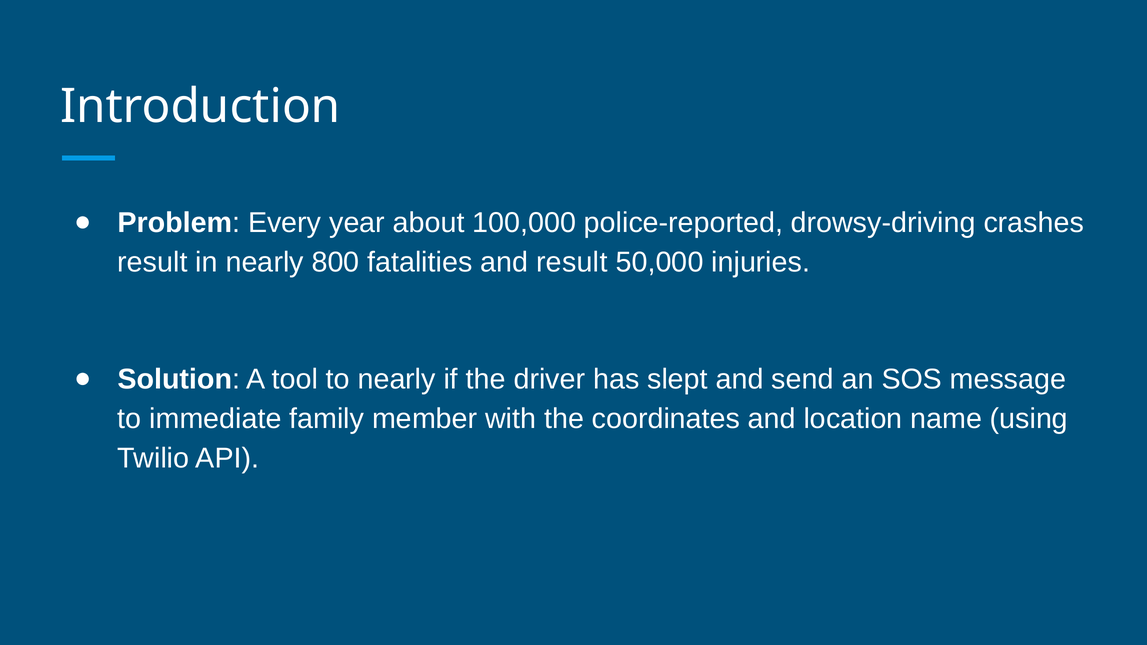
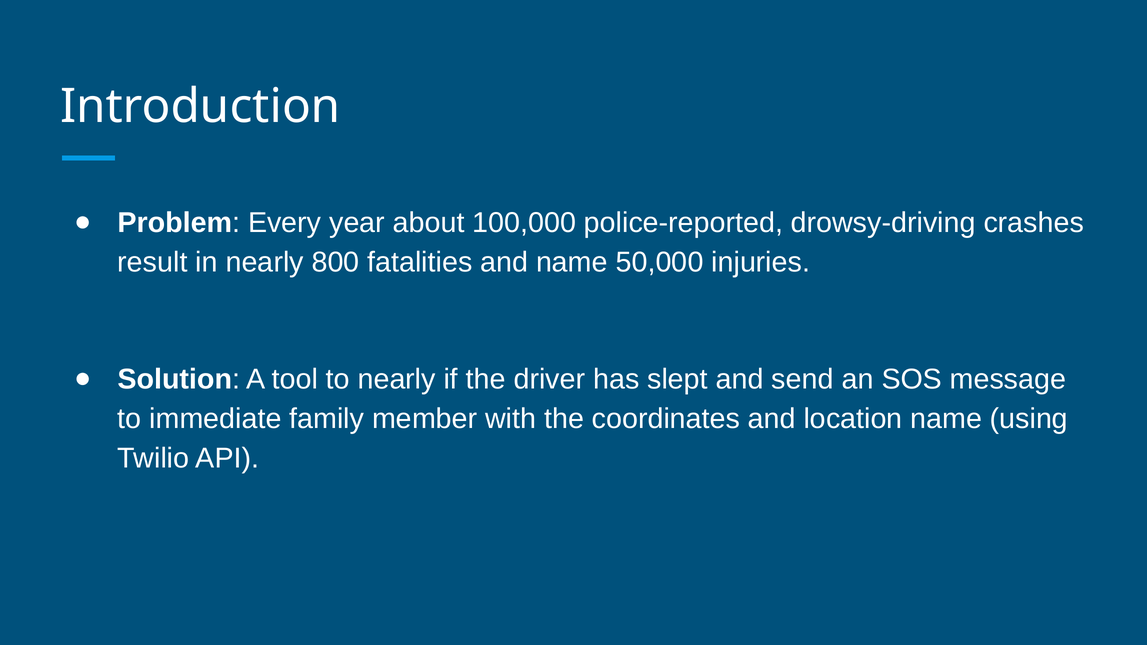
and result: result -> name
